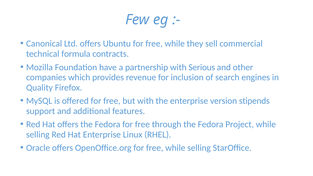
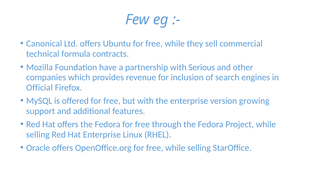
Quality: Quality -> Official
stipends: stipends -> growing
